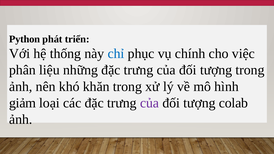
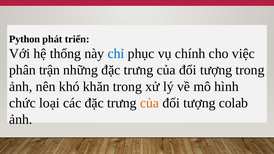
liệu: liệu -> trận
giảm: giảm -> chức
của at (150, 103) colour: purple -> orange
